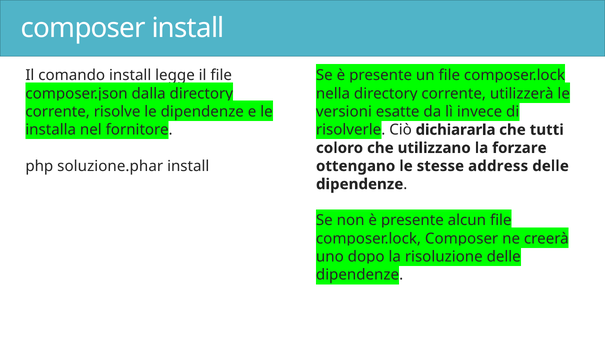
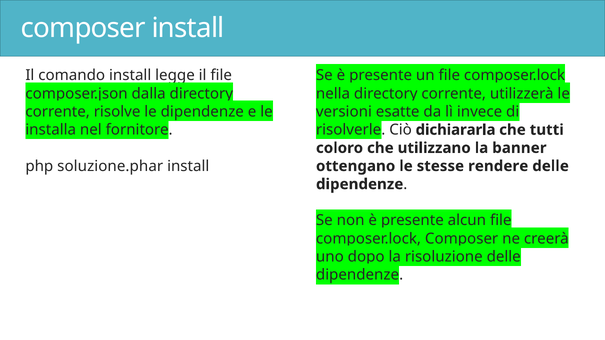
forzare: forzare -> banner
address: address -> rendere
